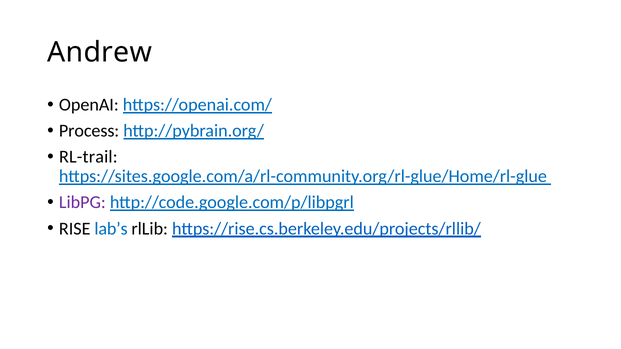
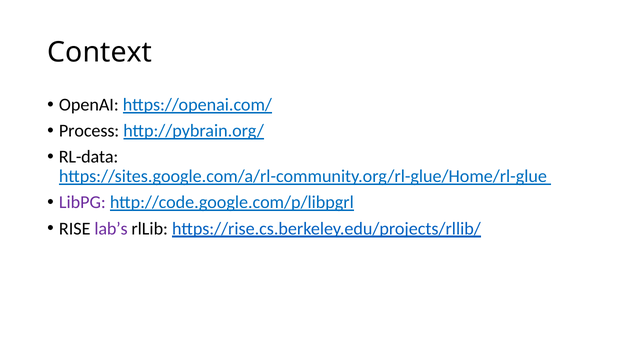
Andrew: Andrew -> Context
RL-trail: RL-trail -> RL-data
lab’s colour: blue -> purple
